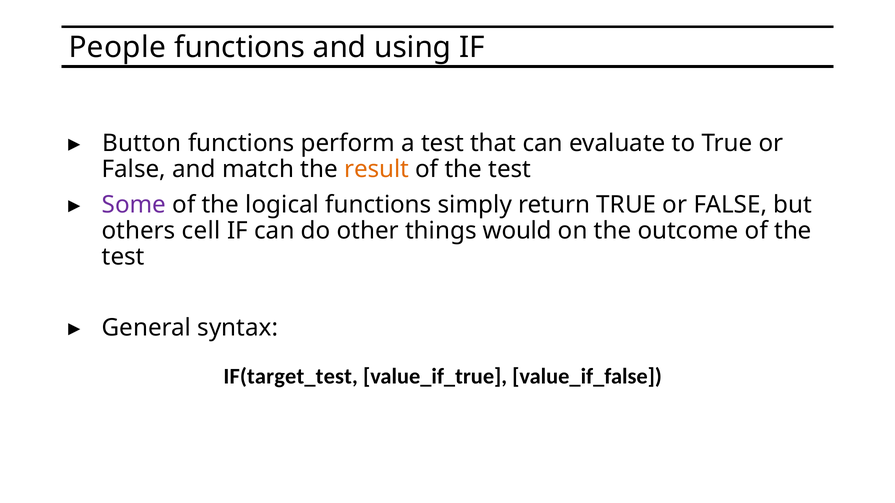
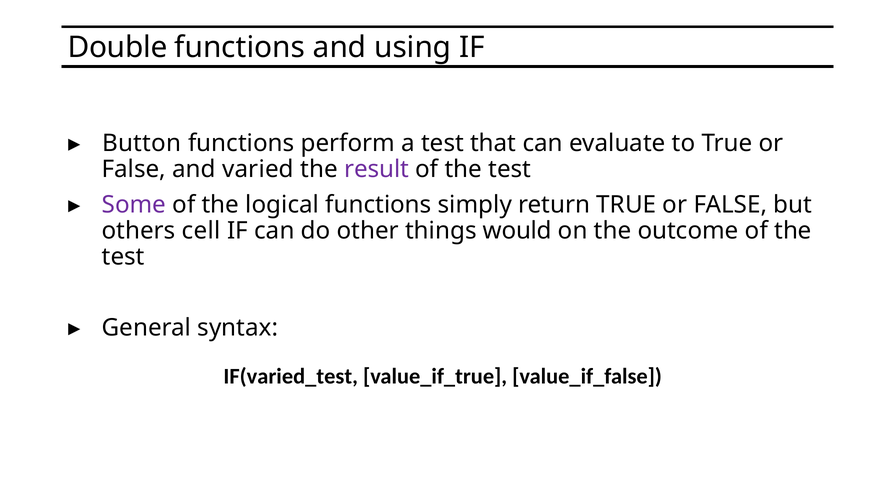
People: People -> Double
match: match -> varied
result colour: orange -> purple
IF(target_test: IF(target_test -> IF(varied_test
